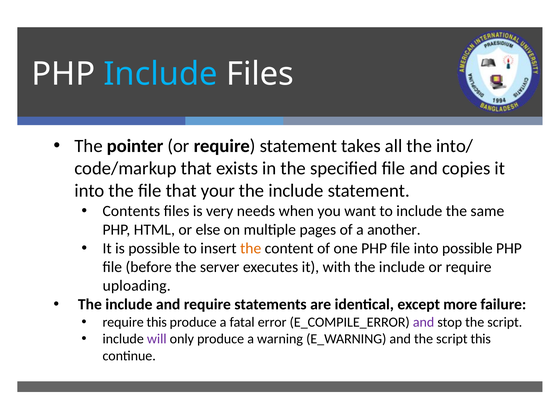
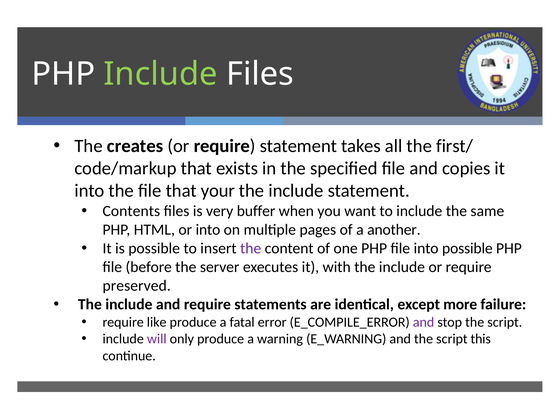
Include at (161, 74) colour: light blue -> light green
pointer: pointer -> creates
into/: into/ -> first/
needs: needs -> buffer
or else: else -> into
the at (251, 248) colour: orange -> purple
uploading: uploading -> preserved
require this: this -> like
